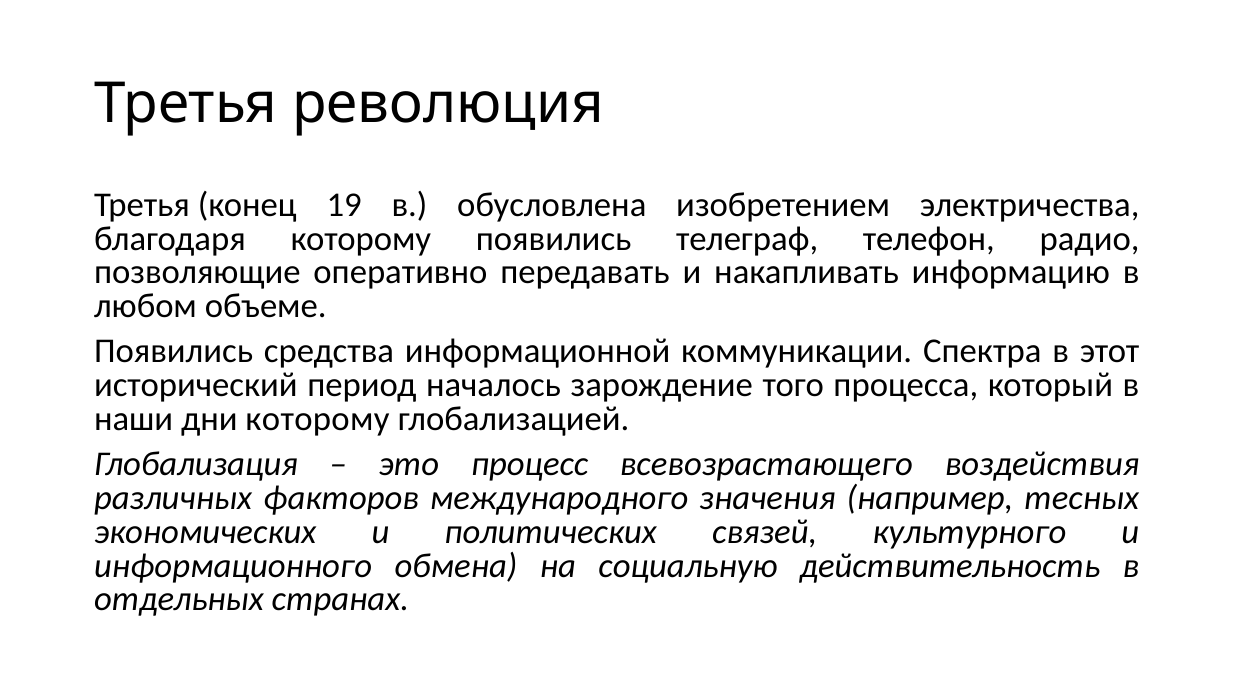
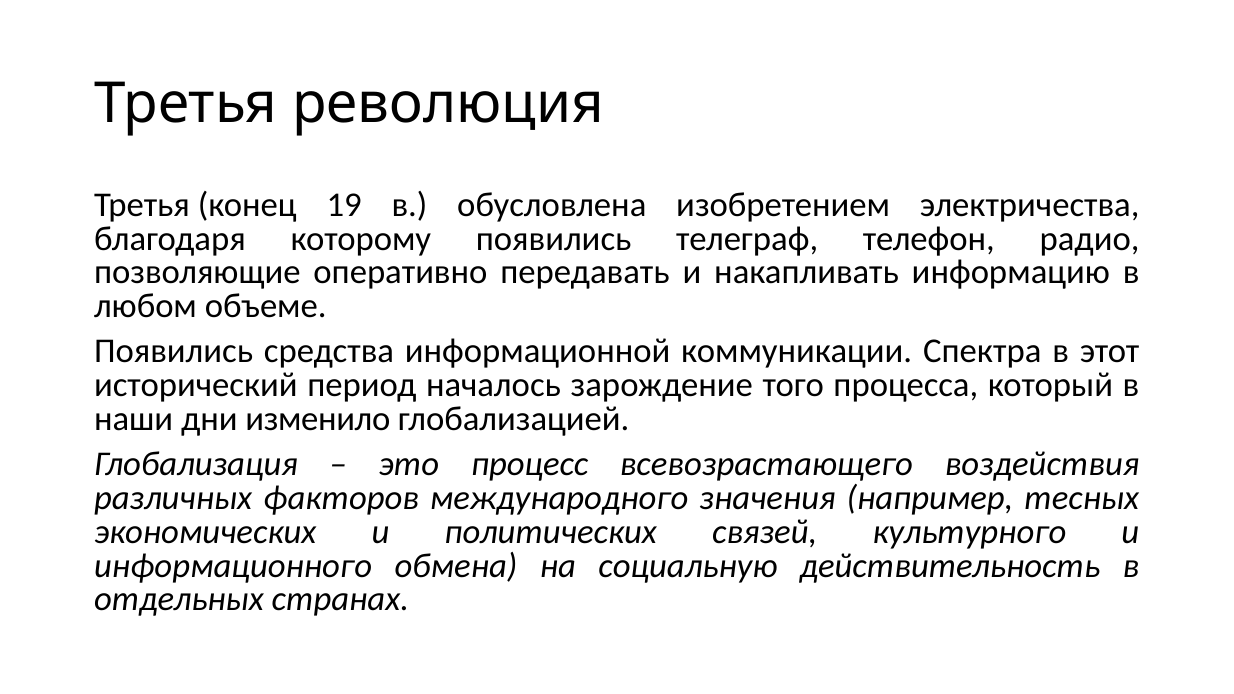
дни которому: которому -> изменило
